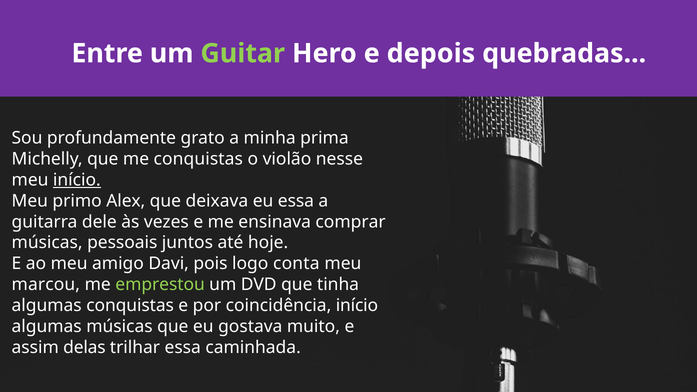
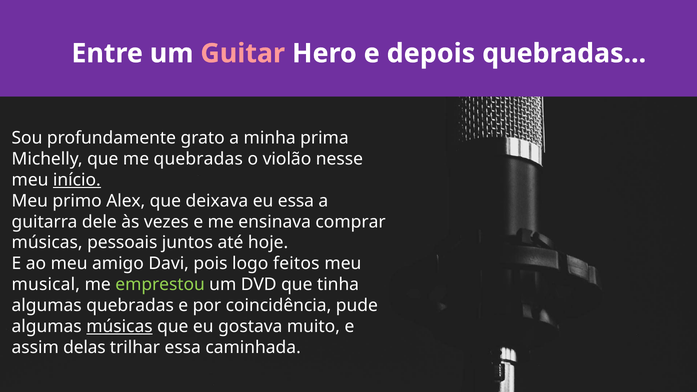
Guitar colour: light green -> pink
me conquistas: conquistas -> quebradas
conta: conta -> feitos
marcou: marcou -> musical
algumas conquistas: conquistas -> quebradas
coincidência início: início -> pude
músicas at (119, 326) underline: none -> present
